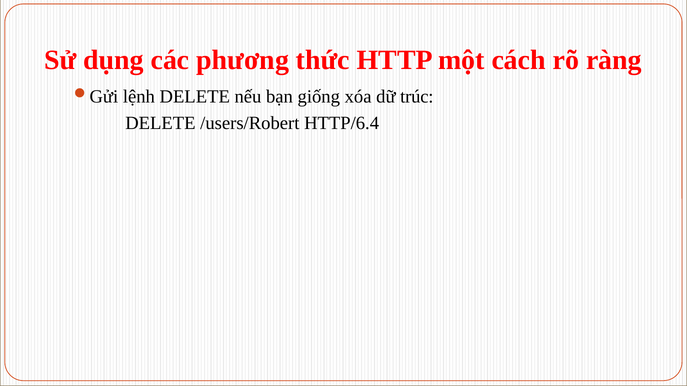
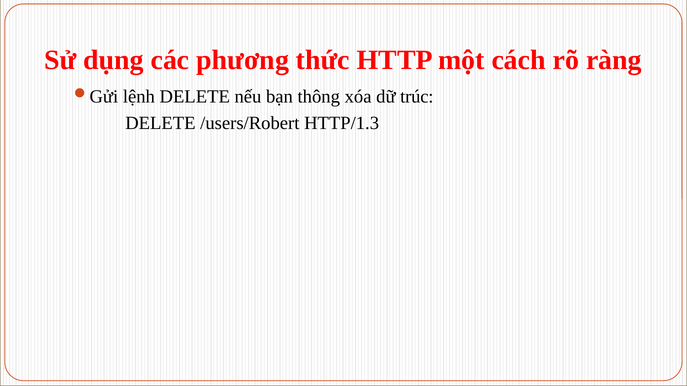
giống: giống -> thông
HTTP/6.4: HTTP/6.4 -> HTTP/1.3
